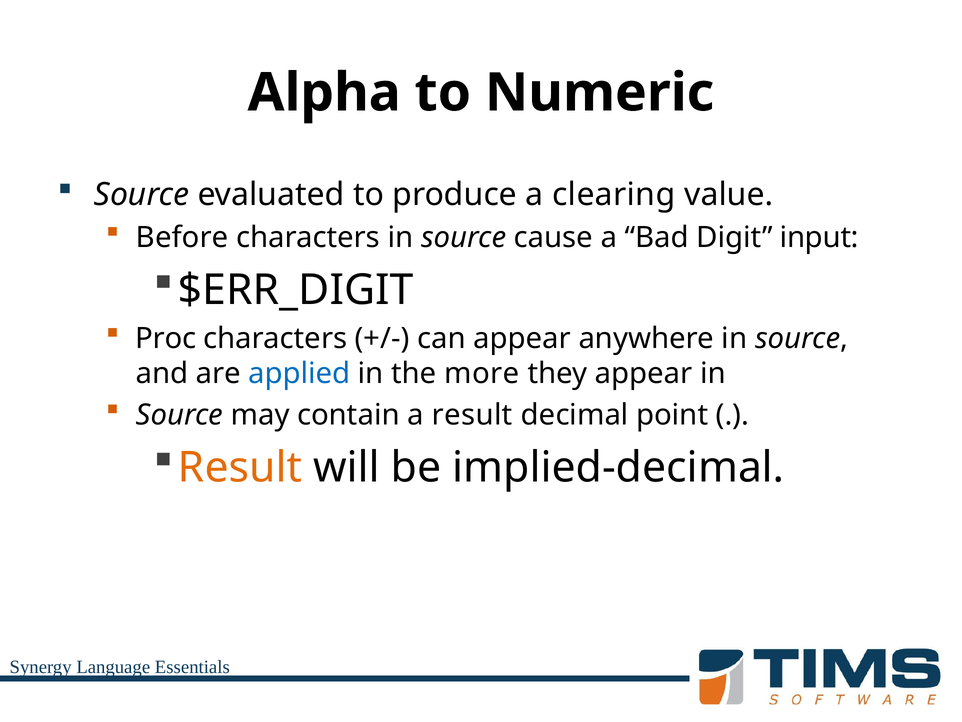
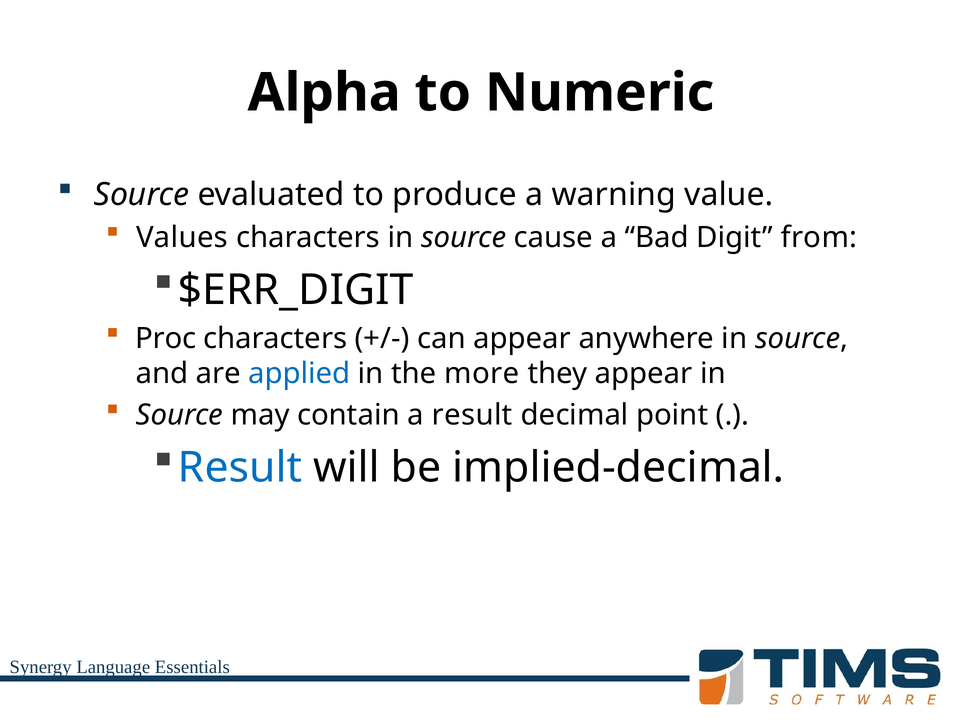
clearing: clearing -> warning
Before: Before -> Values
input: input -> from
Result at (240, 467) colour: orange -> blue
